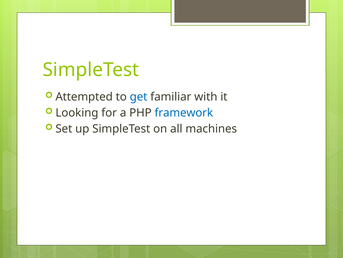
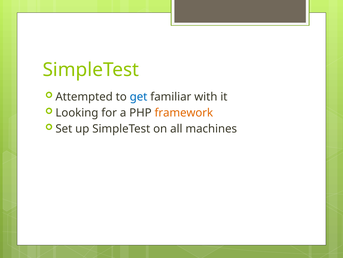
framework colour: blue -> orange
